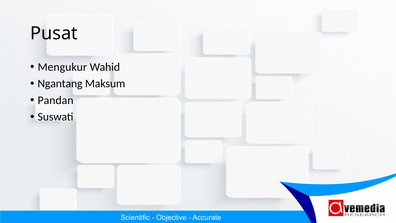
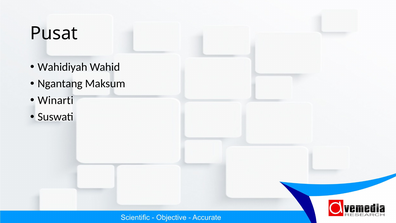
Mengukur: Mengukur -> Wahidiyah
Pandan: Pandan -> Winarti
